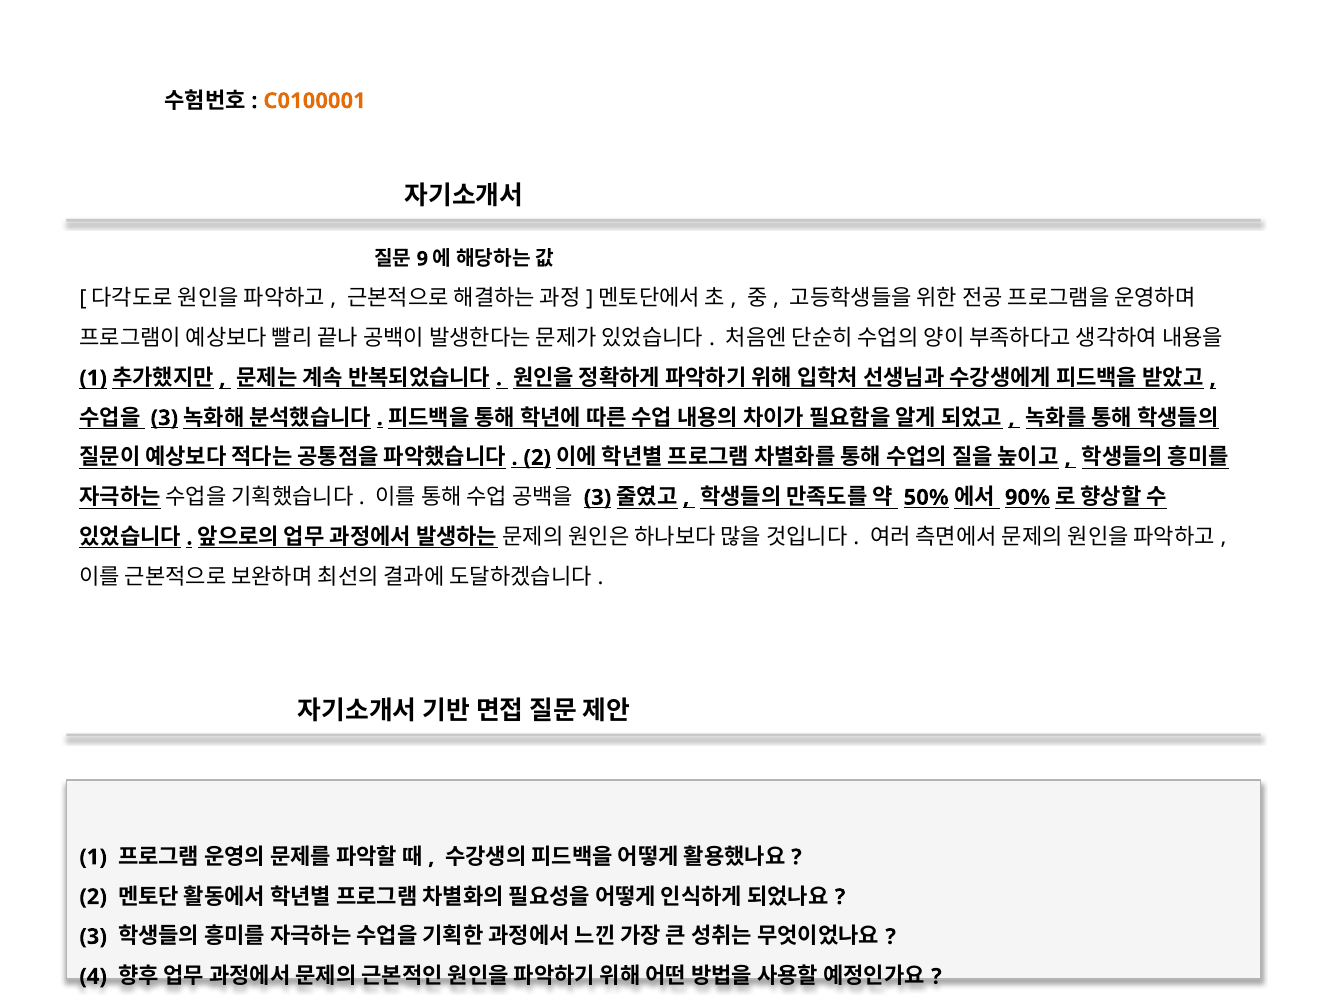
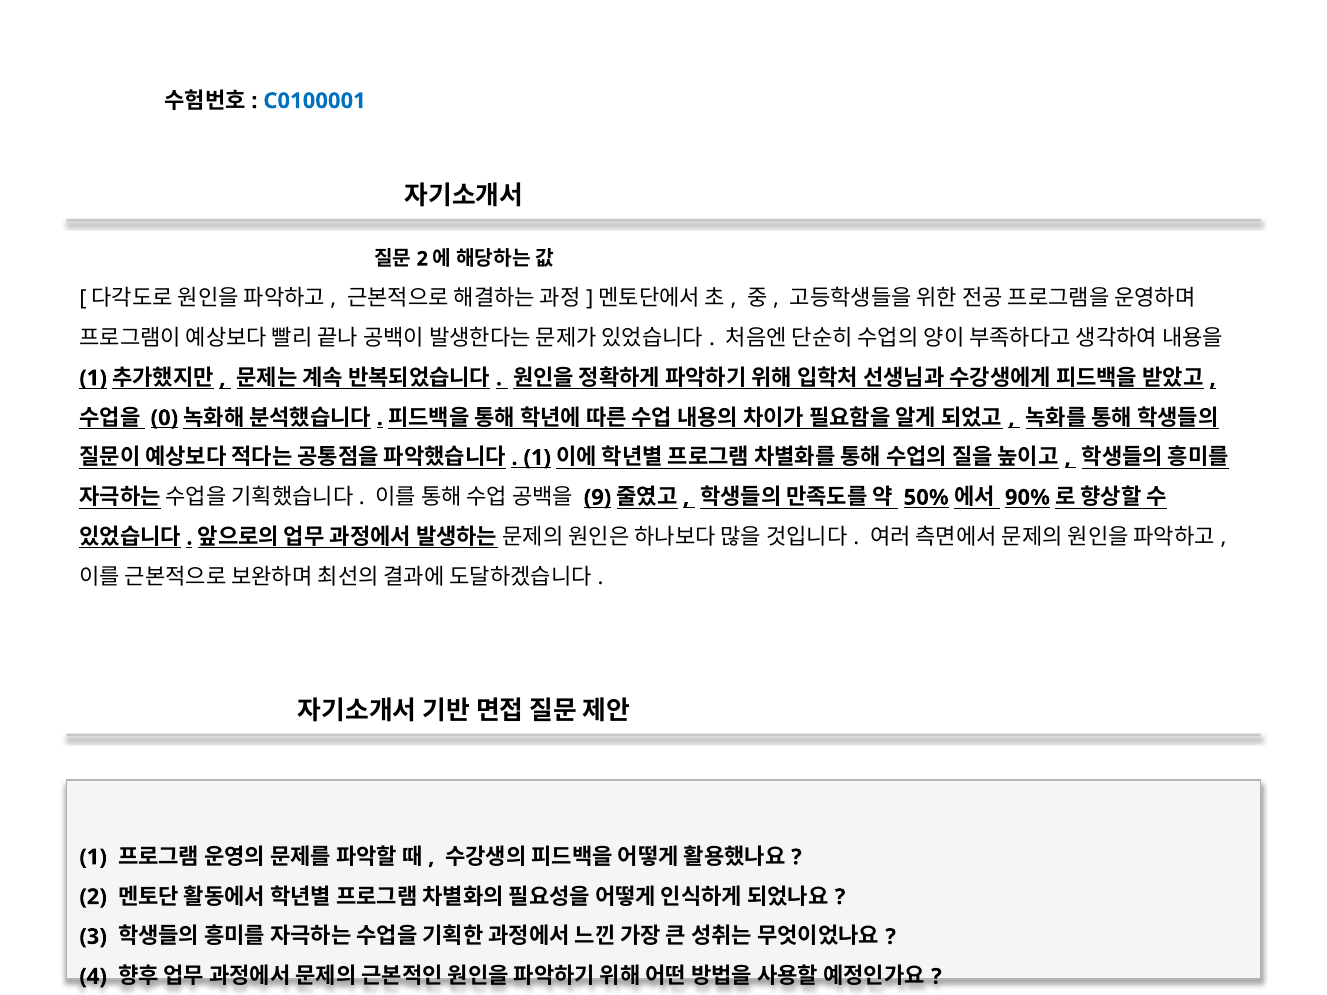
C0100001 colour: orange -> blue
9 at (422, 259): 9 -> 2
3 at (164, 418): 3 -> 0
2 at (537, 458): 2 -> 1
3 at (598, 498): 3 -> 9
